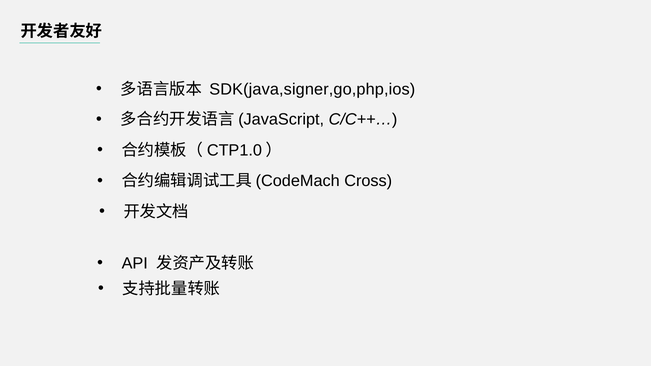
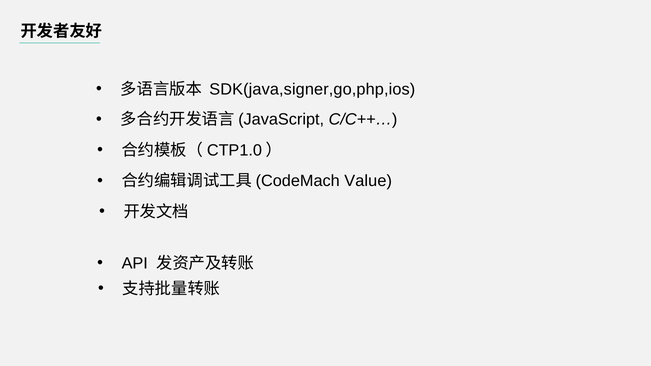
Cross: Cross -> Value
